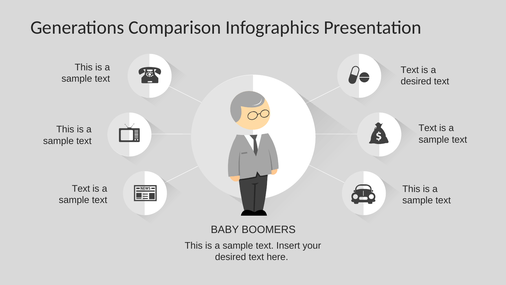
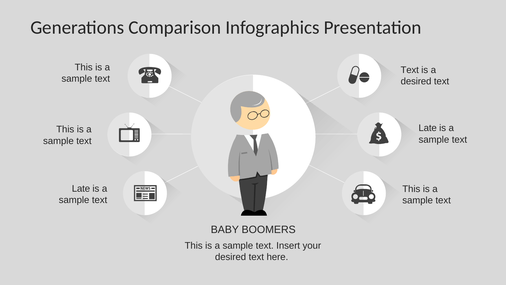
Text at (428, 128): Text -> Late
Text at (81, 188): Text -> Late
